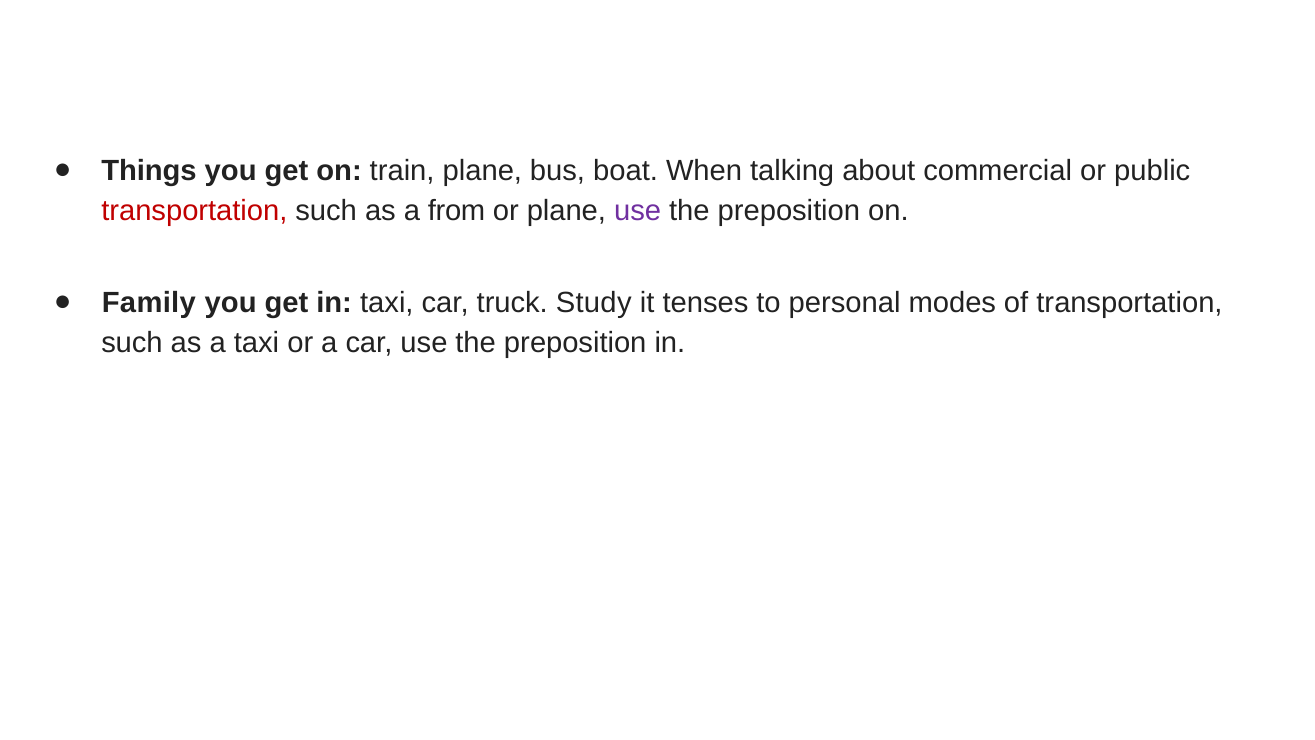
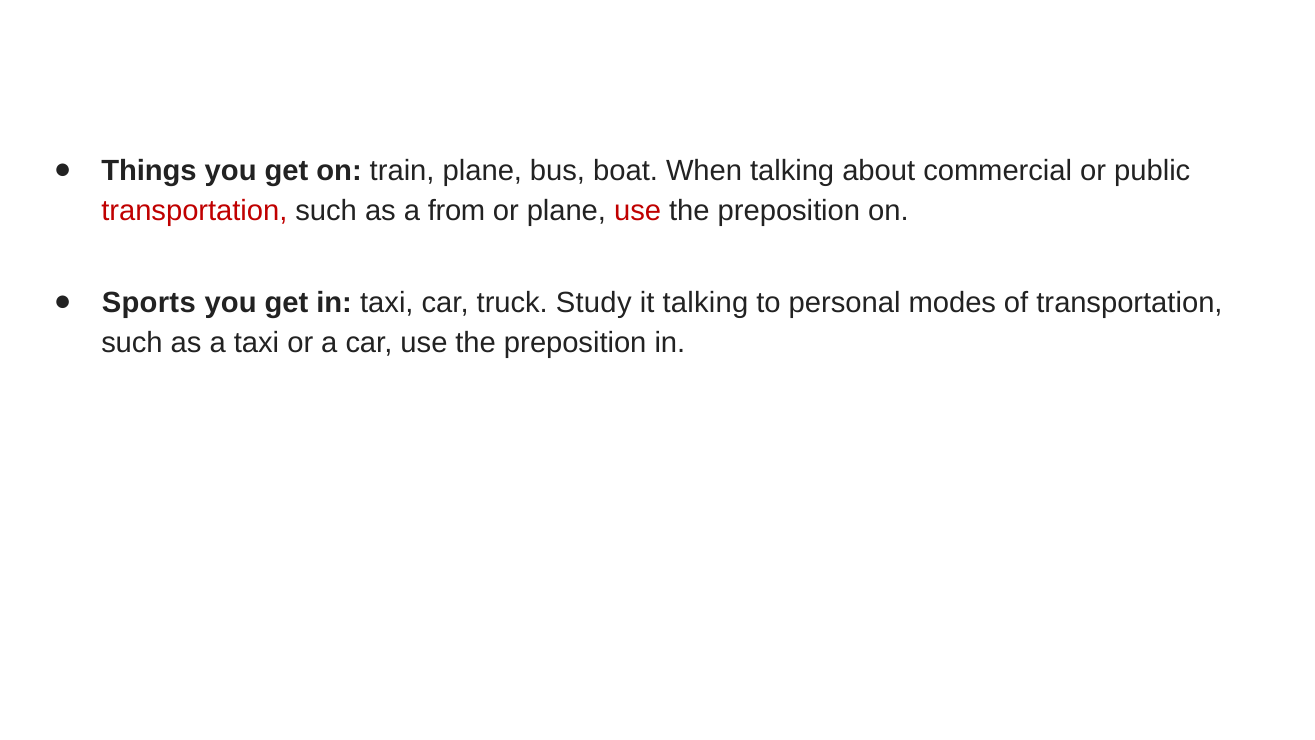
use at (638, 211) colour: purple -> red
Family: Family -> Sports
it tenses: tenses -> talking
